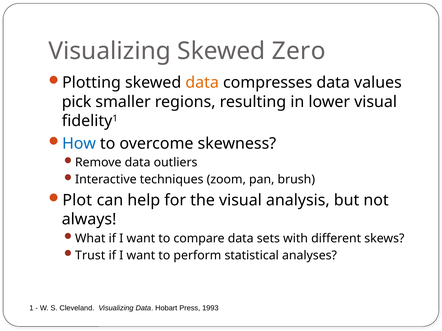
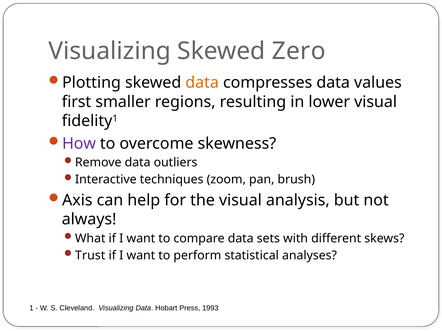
pick: pick -> first
How colour: blue -> purple
Plot: Plot -> Axis
